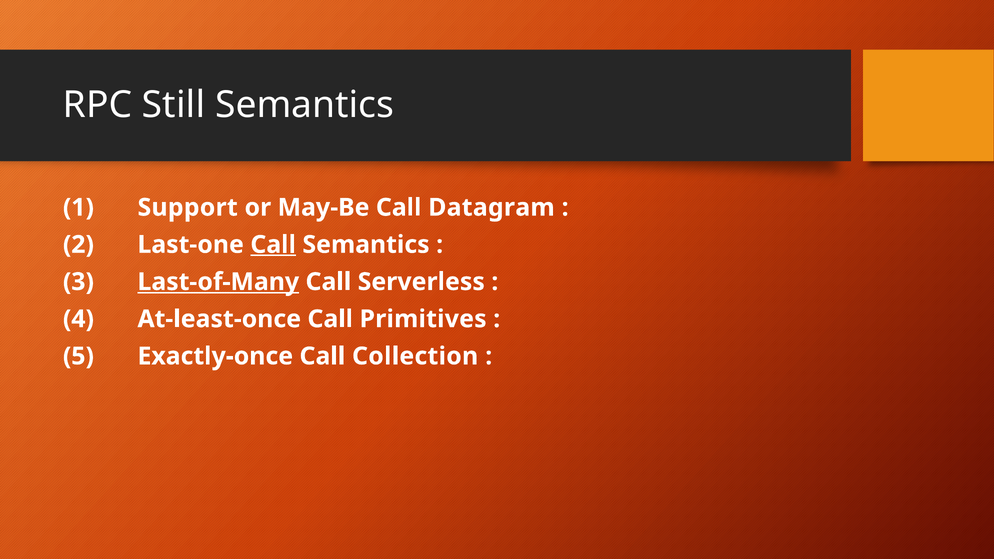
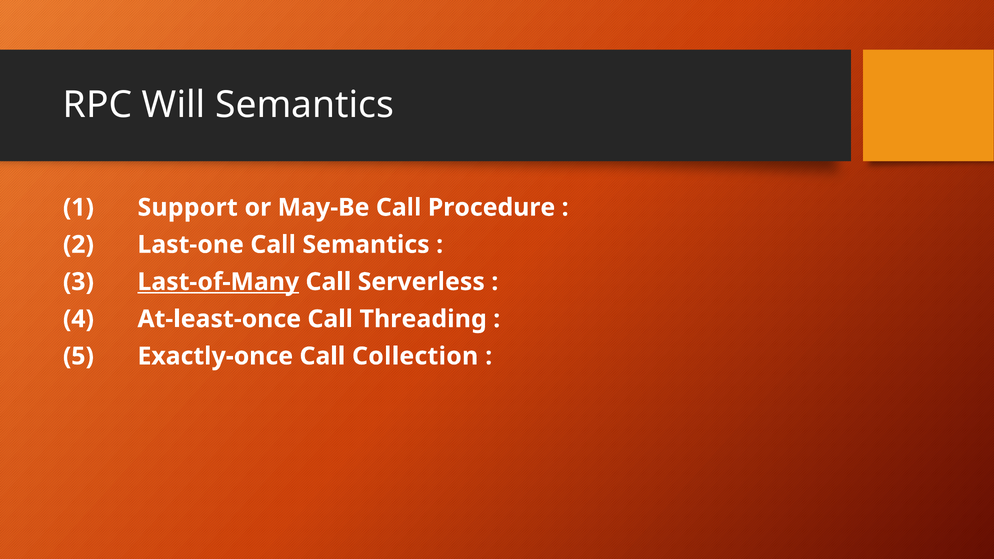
Still: Still -> Will
Datagram: Datagram -> Procedure
Call at (273, 245) underline: present -> none
Primitives: Primitives -> Threading
